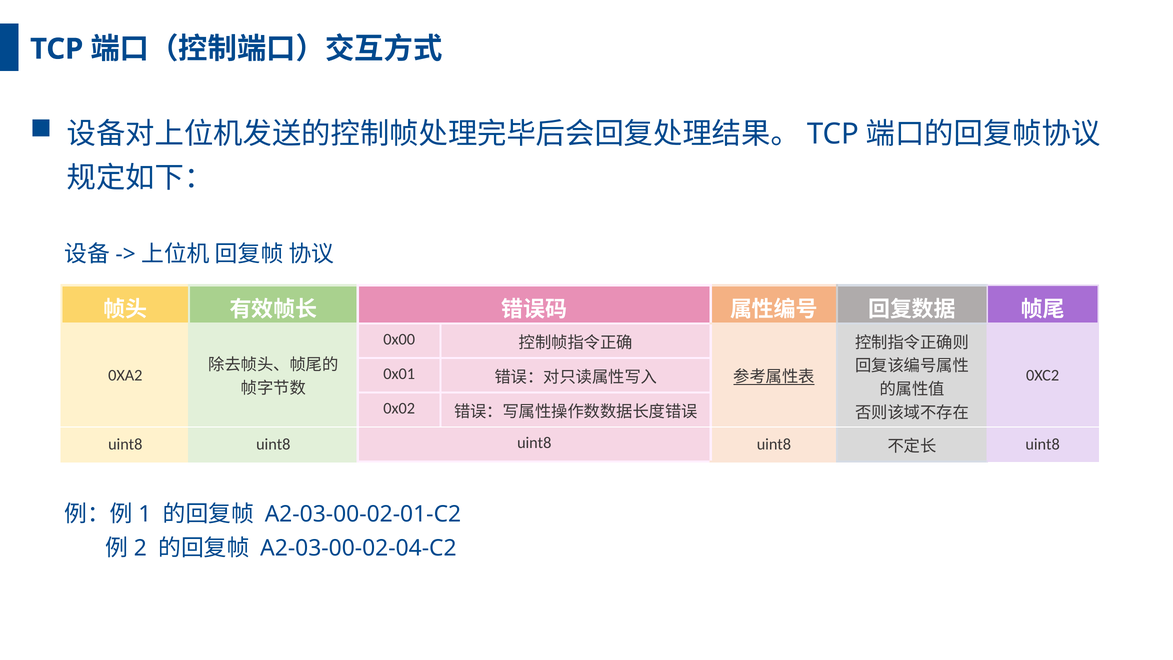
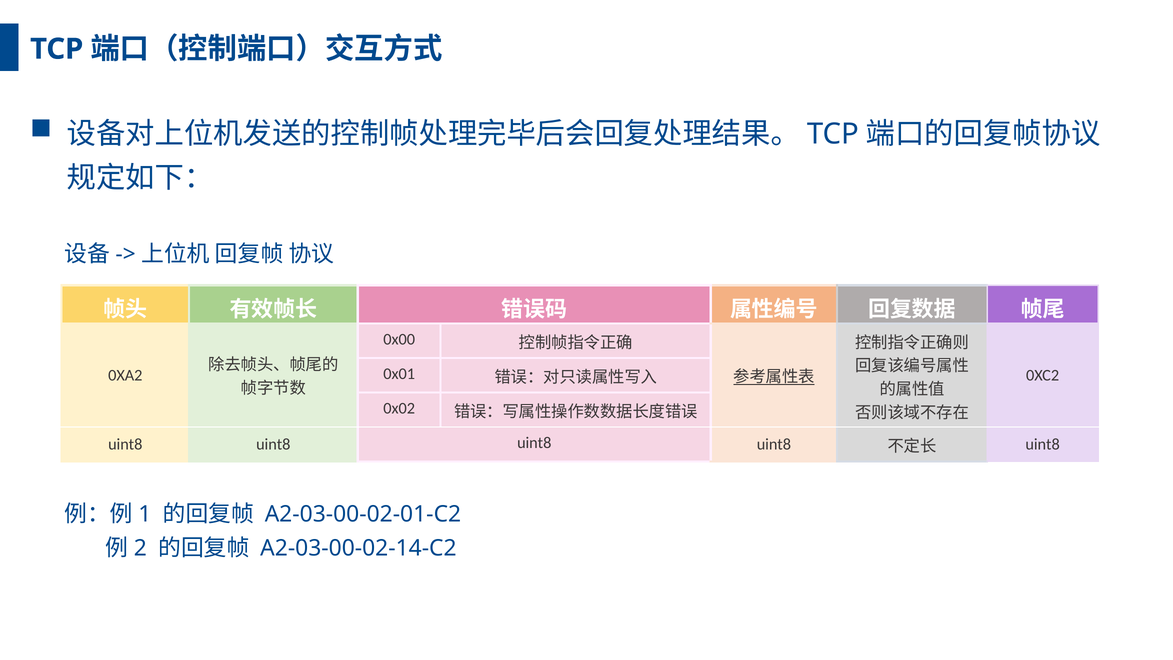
A2-03-00-02-04-C2: A2-03-00-02-04-C2 -> A2-03-00-02-14-C2
